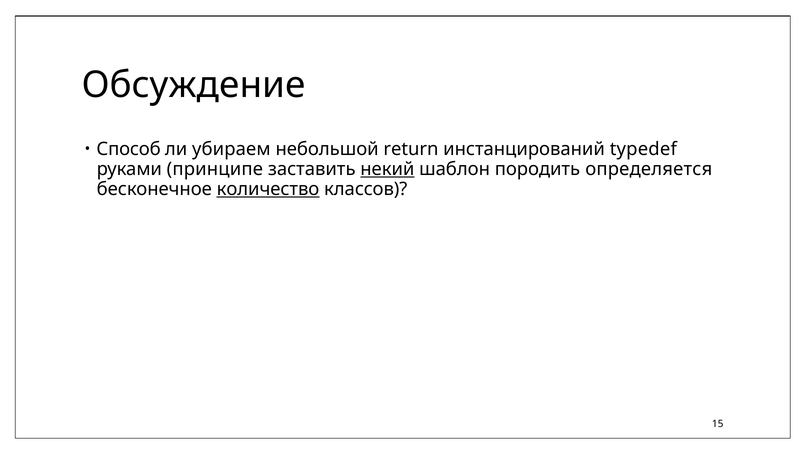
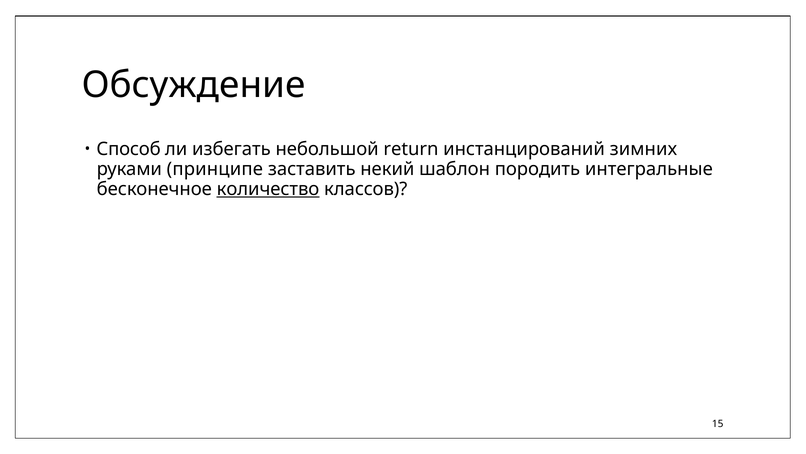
убираем: убираем -> избегать
typedef: typedef -> зимних
некий underline: present -> none
определяется: определяется -> интегральные
